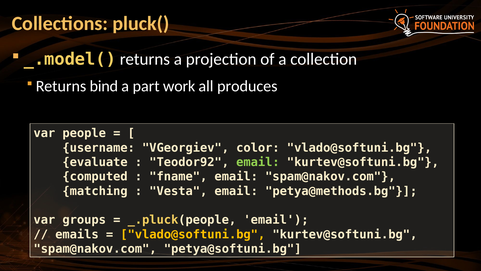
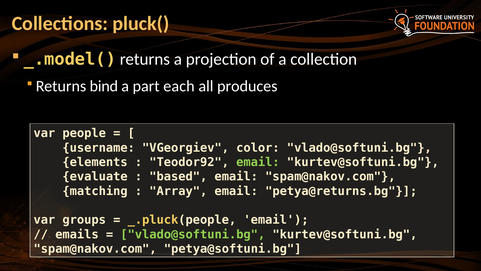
work: work -> each
evaluate: evaluate -> elements
computed: computed -> evaluate
fname: fname -> based
Vesta: Vesta -> Array
petya@methods.bg: petya@methods.bg -> petya@returns.bg
vlado@softuni.bg at (193, 234) colour: yellow -> light green
